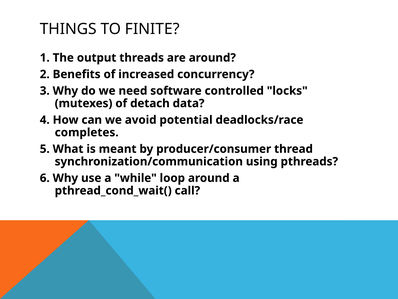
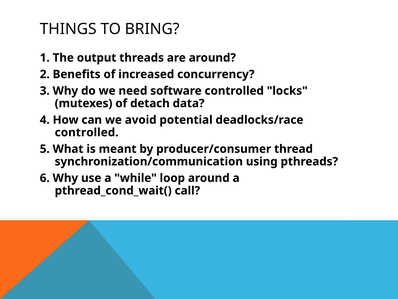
FINITE: FINITE -> BRING
completes at (87, 132): completes -> controlled
